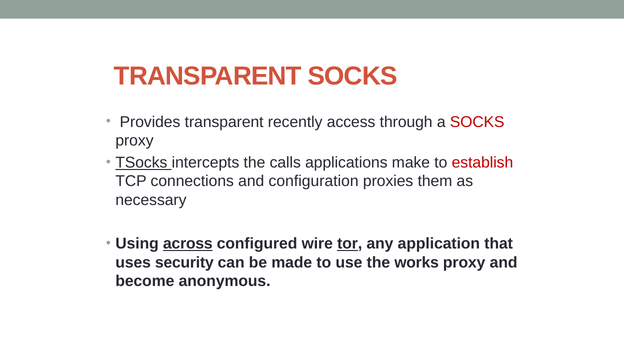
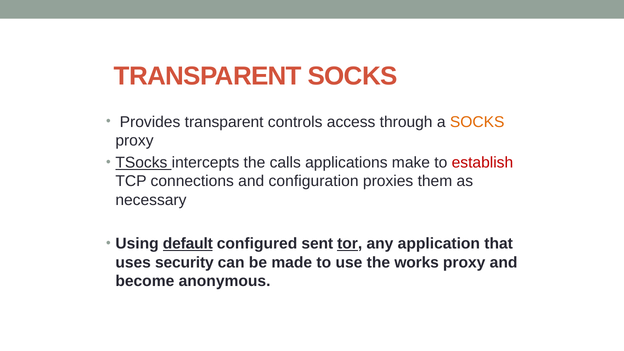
recently: recently -> controls
SOCKS at (477, 122) colour: red -> orange
across: across -> default
wire: wire -> sent
